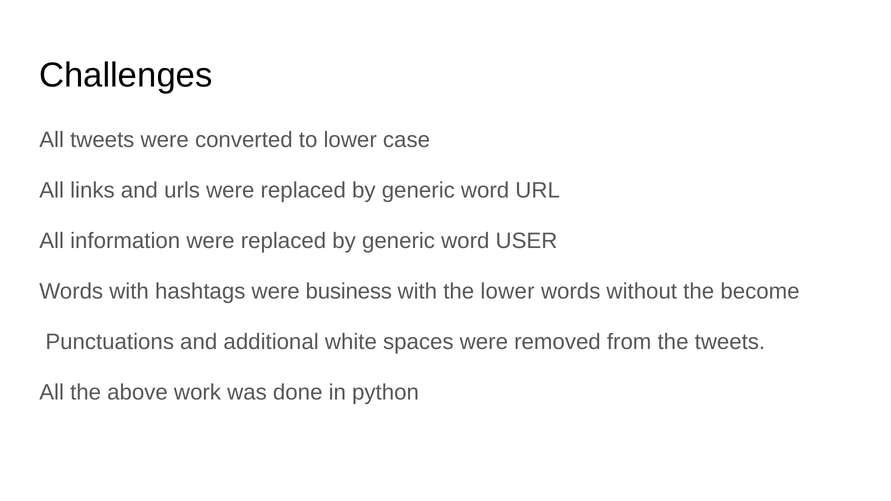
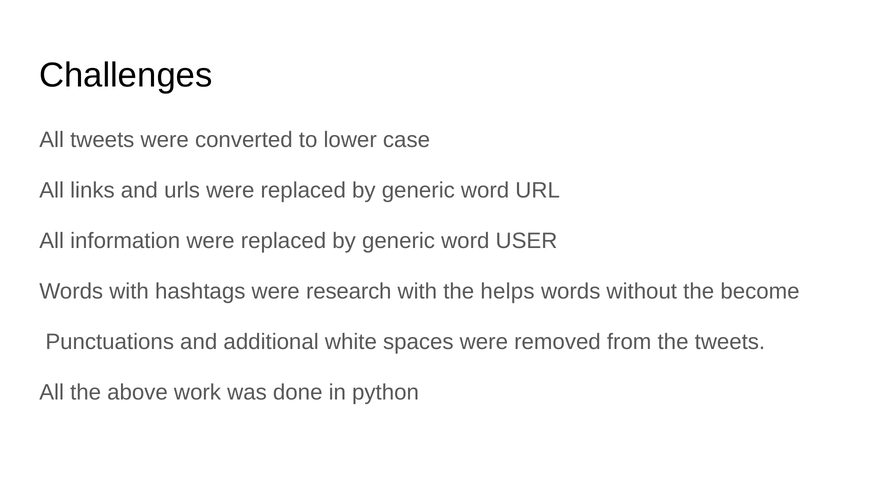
business: business -> research
the lower: lower -> helps
